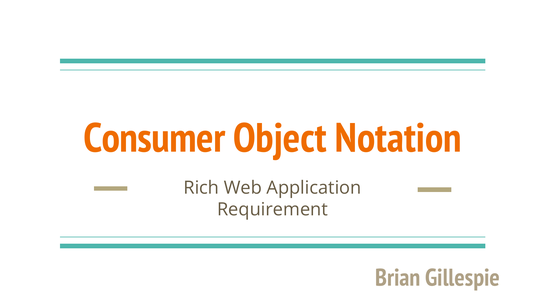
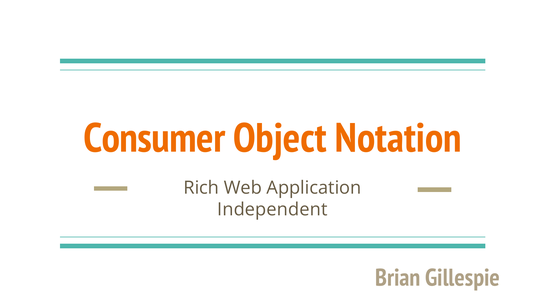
Requirement: Requirement -> Independent
